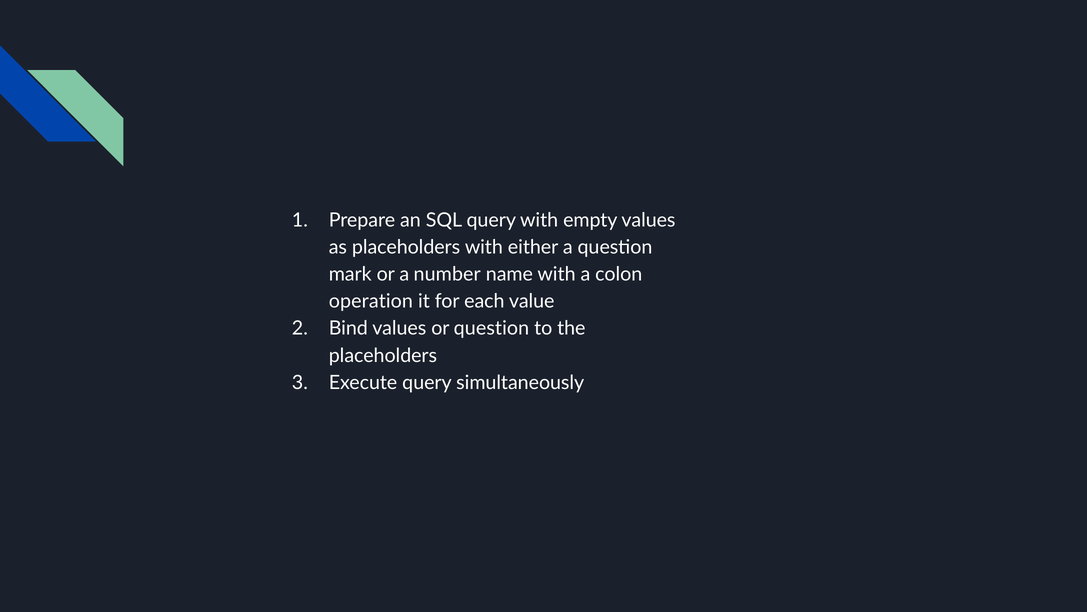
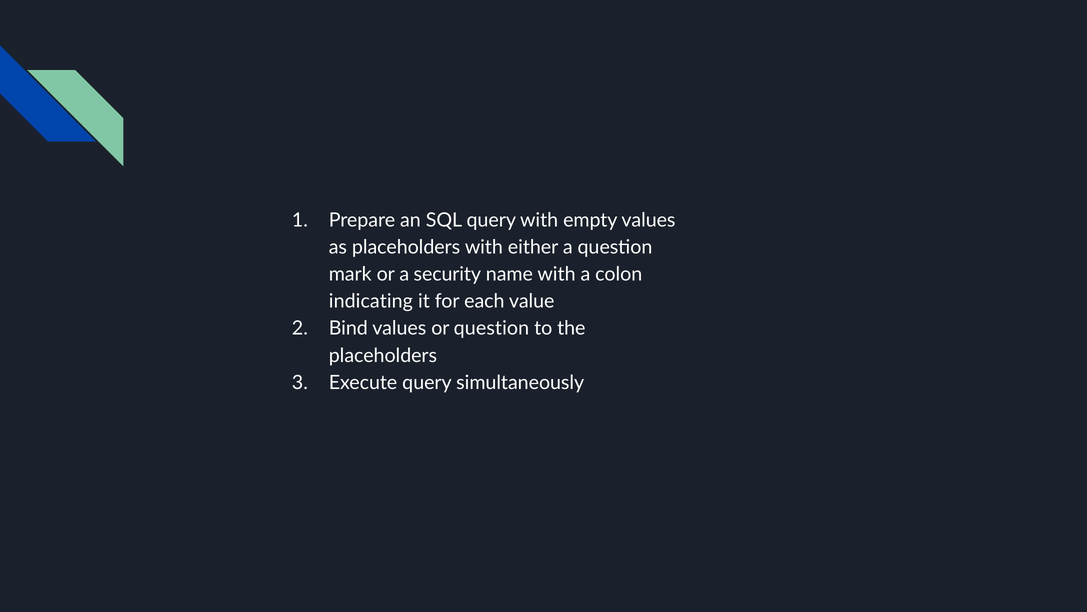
number: number -> security
operation: operation -> indicating
